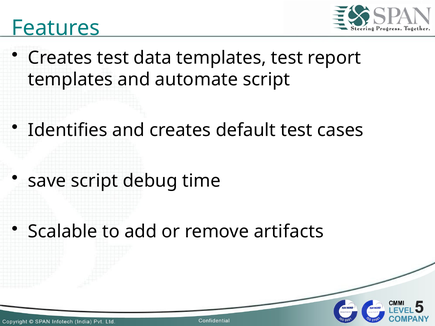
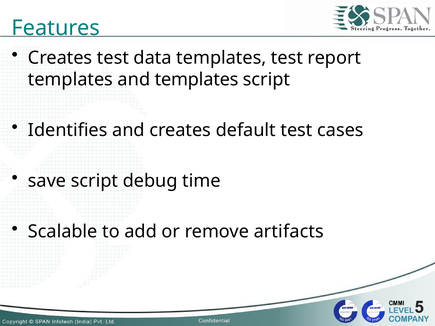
and automate: automate -> templates
